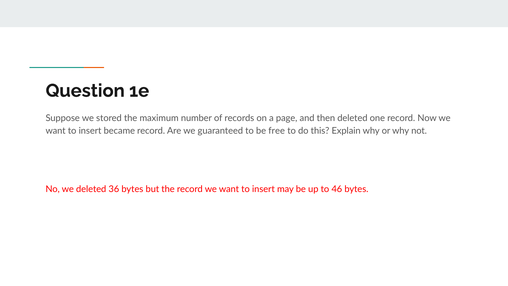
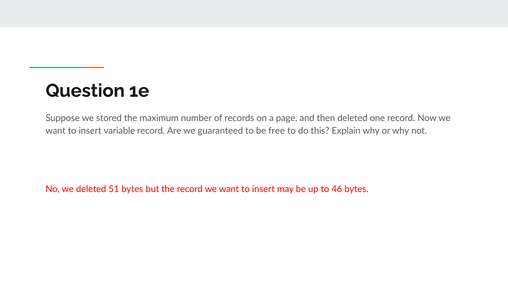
became: became -> variable
36: 36 -> 51
